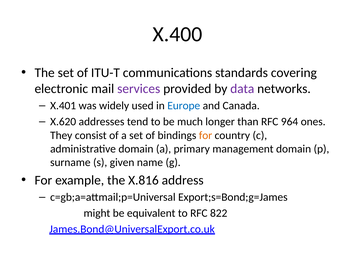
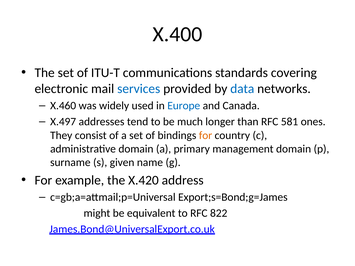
services colour: purple -> blue
data colour: purple -> blue
X.401: X.401 -> X.460
X.620: X.620 -> X.497
964: 964 -> 581
X.816: X.816 -> X.420
